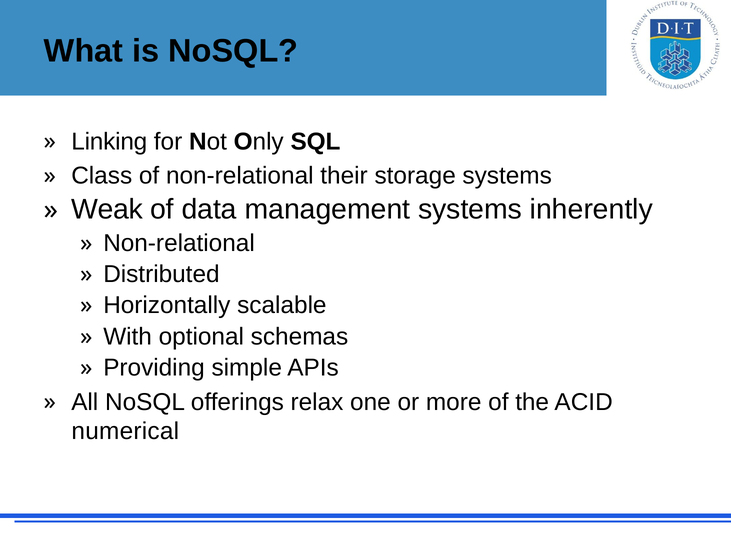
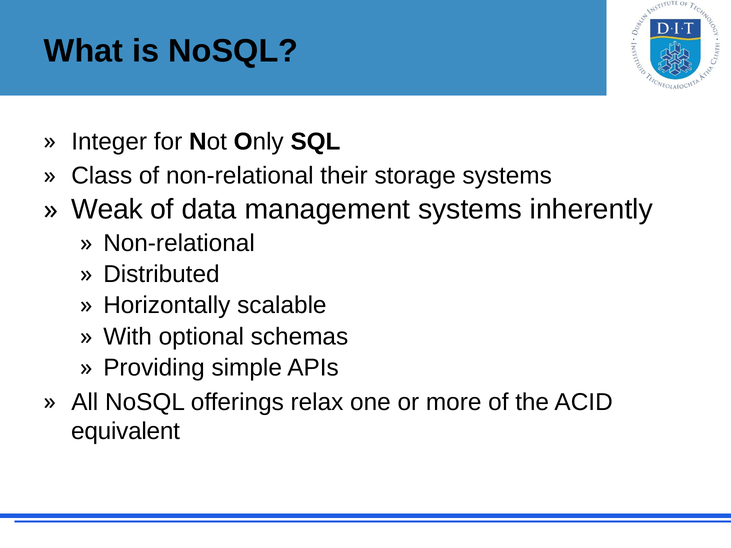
Linking: Linking -> Integer
numerical: numerical -> equivalent
